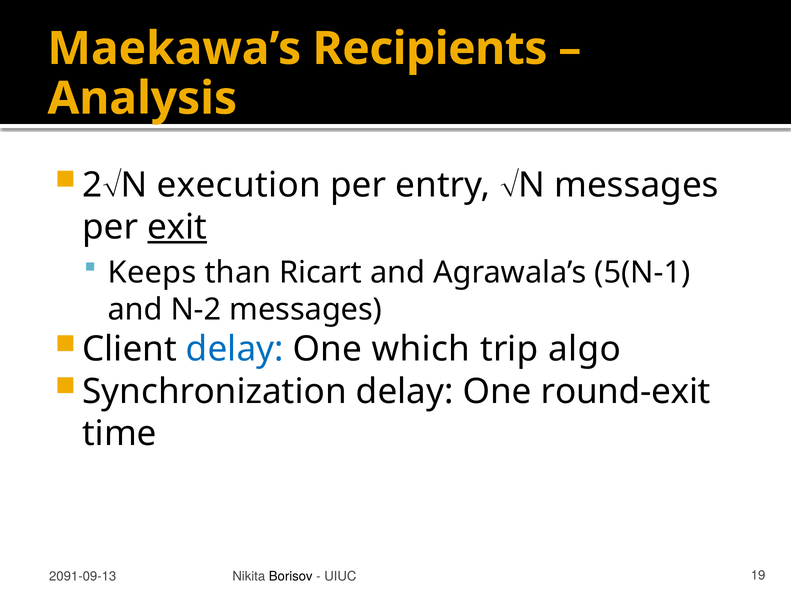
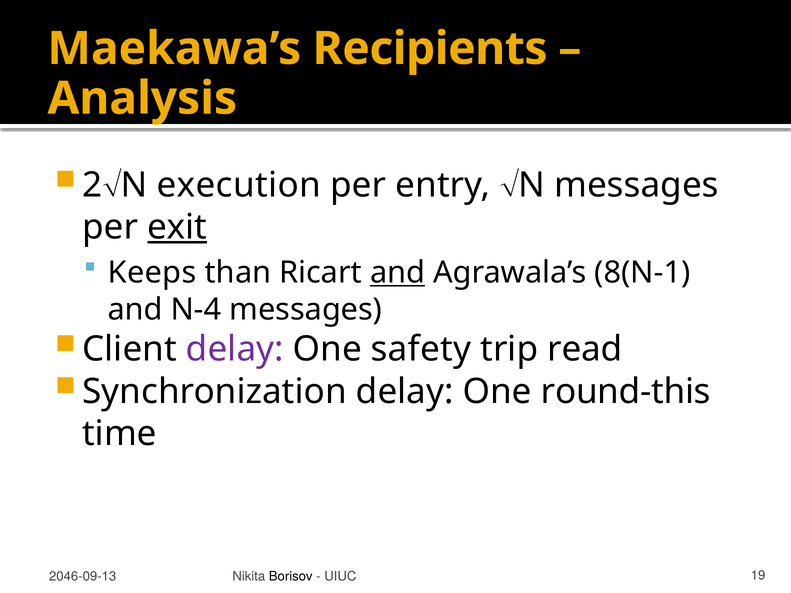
and at (398, 273) underline: none -> present
5(N-1: 5(N-1 -> 8(N-1
N-2: N-2 -> N-4
delay at (235, 349) colour: blue -> purple
which: which -> safety
algo: algo -> read
round-exit: round-exit -> round-this
2091-09-13: 2091-09-13 -> 2046-09-13
